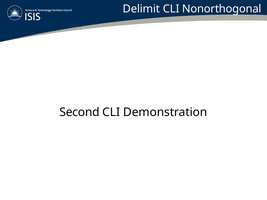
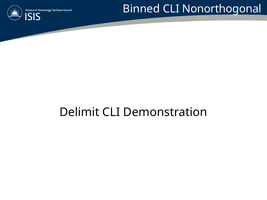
Delimit: Delimit -> Binned
Second: Second -> Delimit
